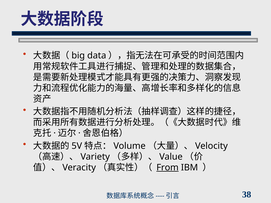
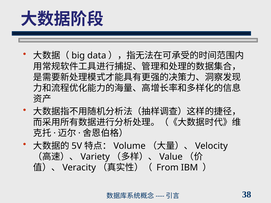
From underline: present -> none
